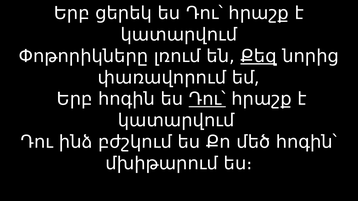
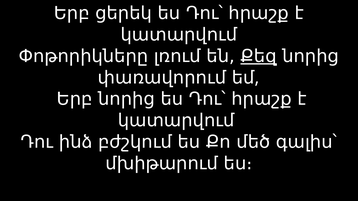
Երբ հոգին: հոգին -> նորից
Դու՝ at (207, 99) underline: present -> none
հոգին՝: հոգին՝ -> գալիս՝
